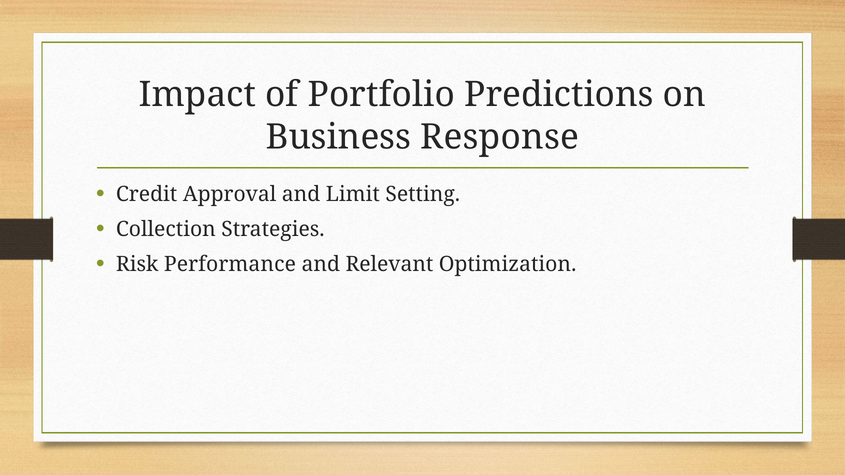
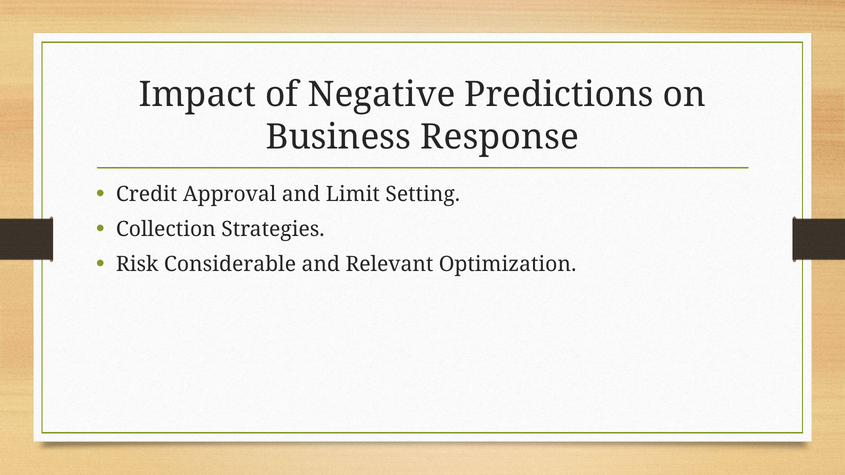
Portfolio: Portfolio -> Negative
Performance: Performance -> Considerable
